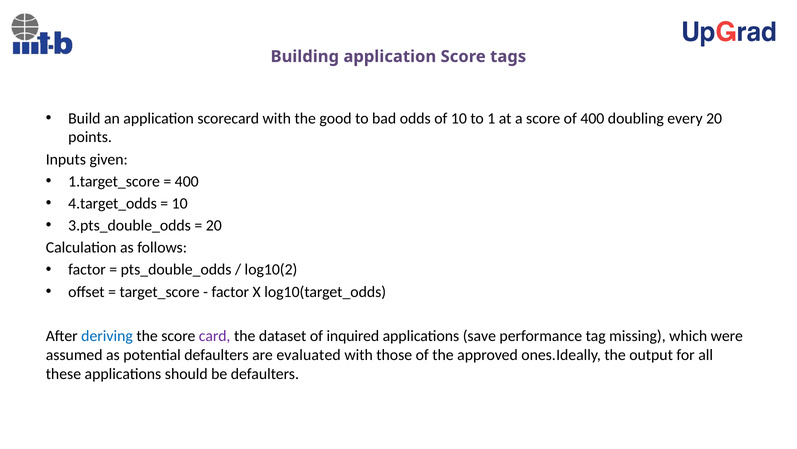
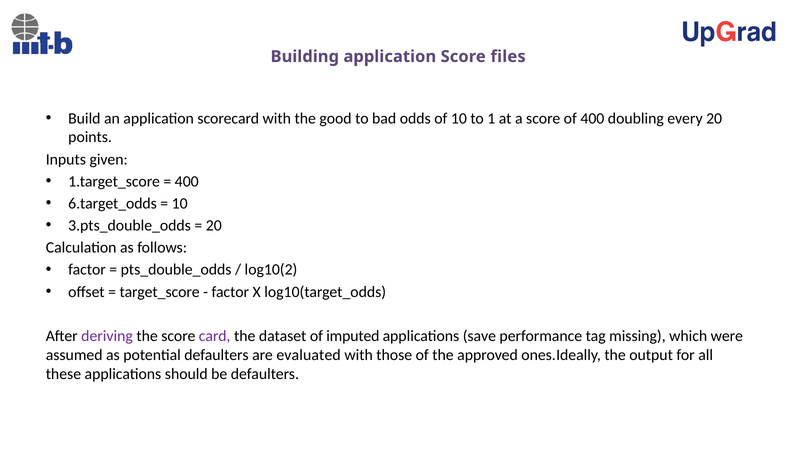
tags: tags -> files
4.target_odds: 4.target_odds -> 6.target_odds
deriving colour: blue -> purple
inquired: inquired -> imputed
